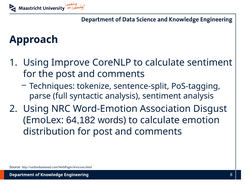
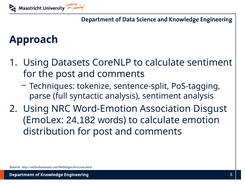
Improve: Improve -> Datasets
64,182: 64,182 -> 24,182
